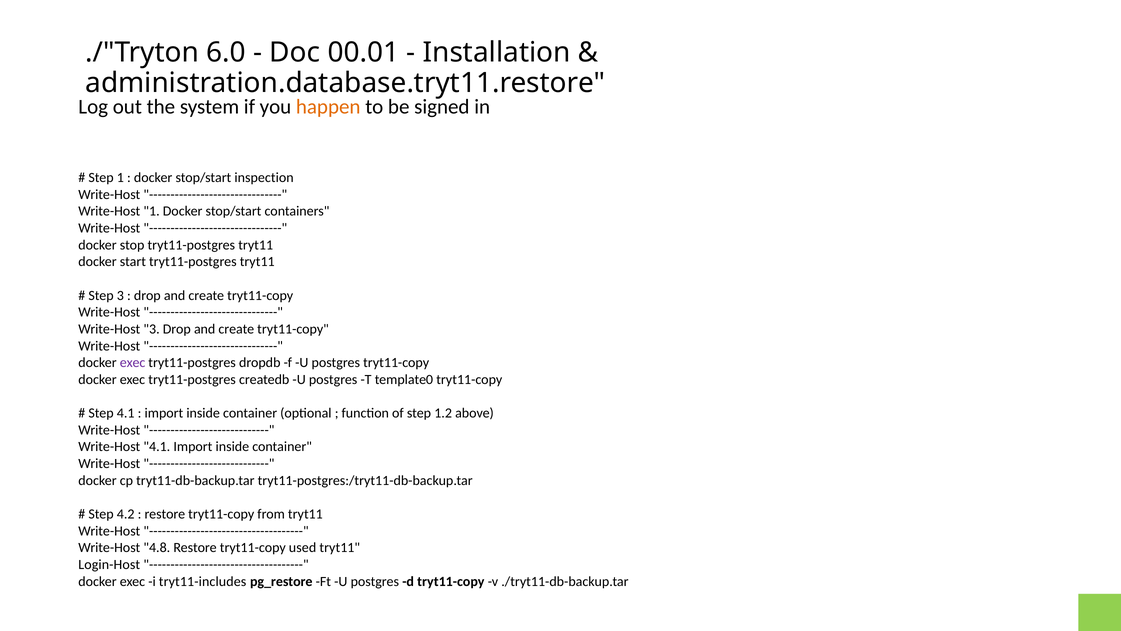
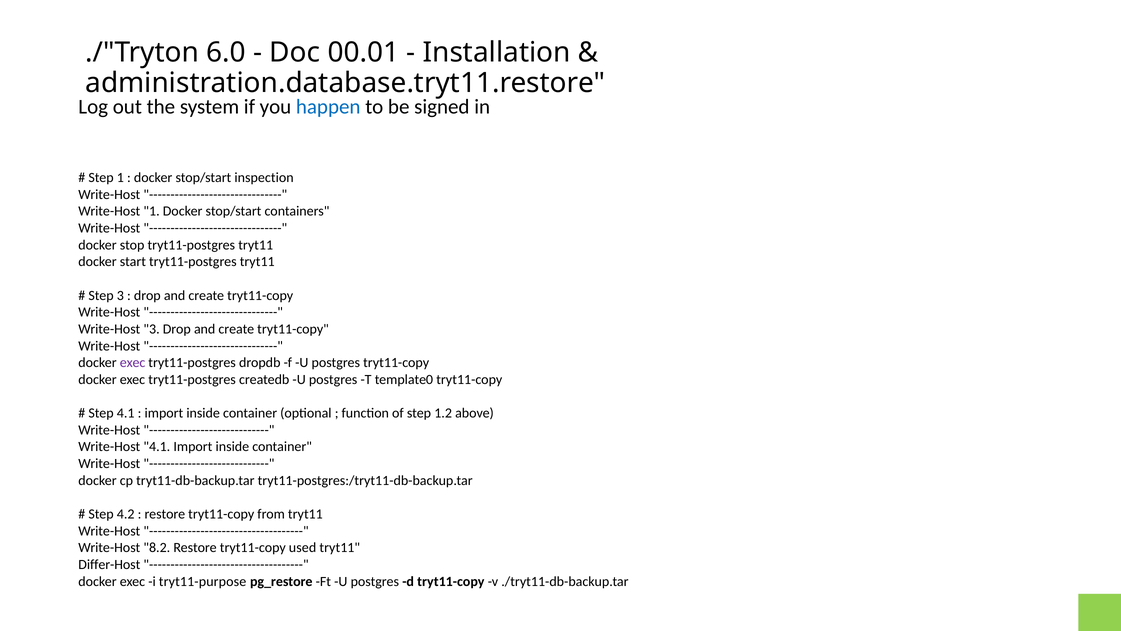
happen colour: orange -> blue
4.8: 4.8 -> 8.2
Login-Host: Login-Host -> Differ-Host
tryt11-includes: tryt11-includes -> tryt11-purpose
